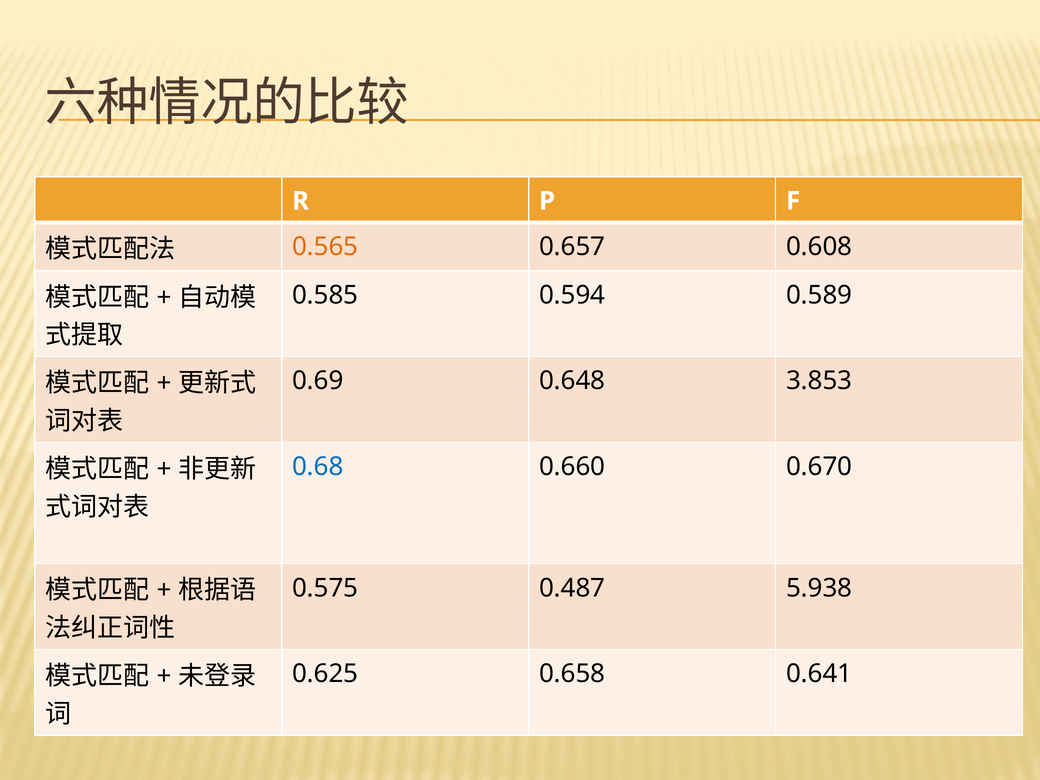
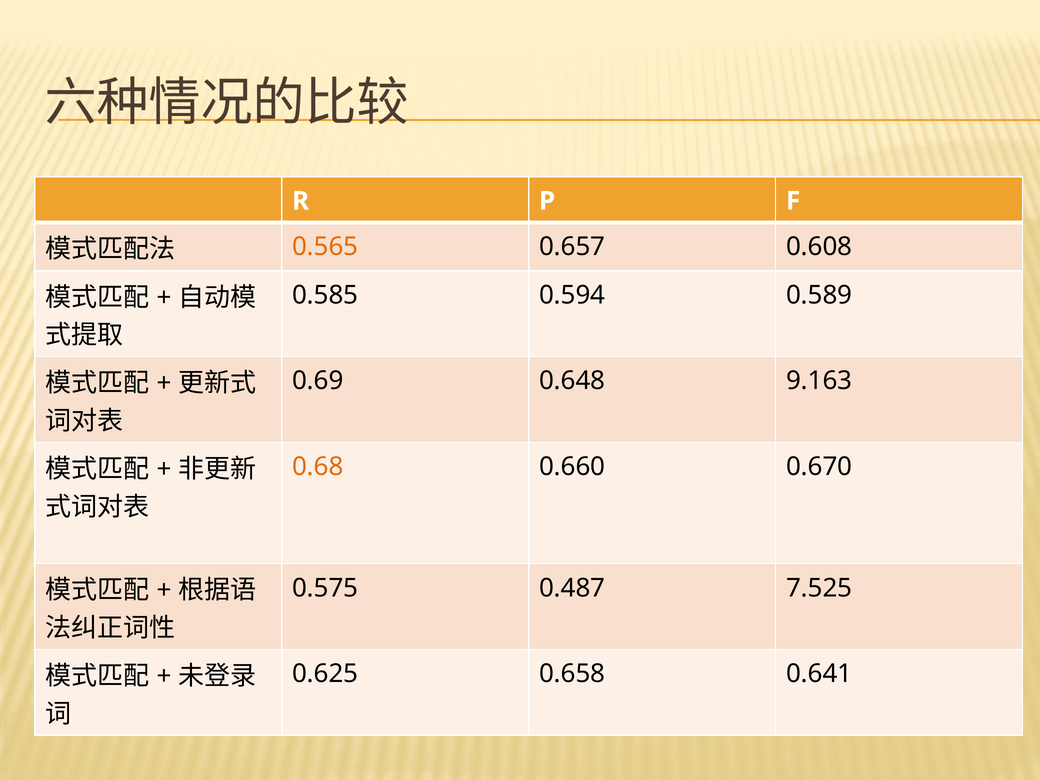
3.853: 3.853 -> 9.163
0.68 colour: blue -> orange
5.938: 5.938 -> 7.525
